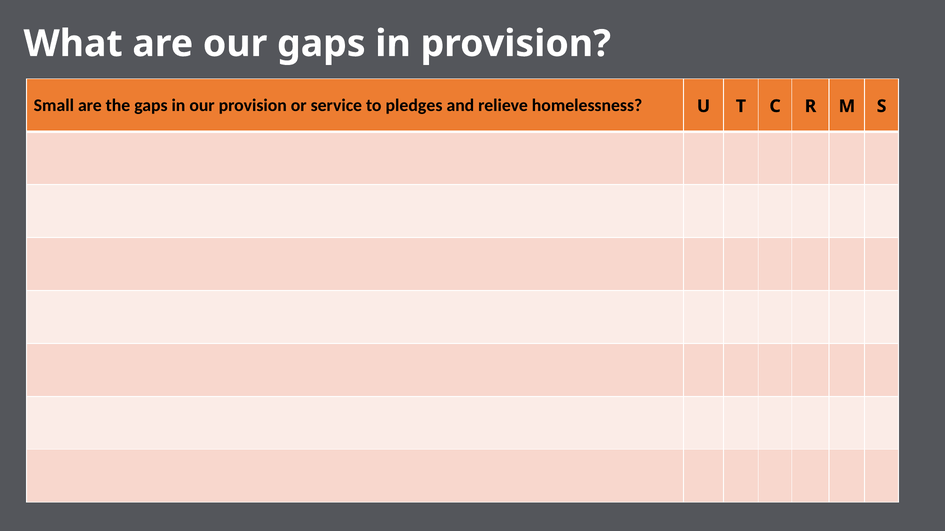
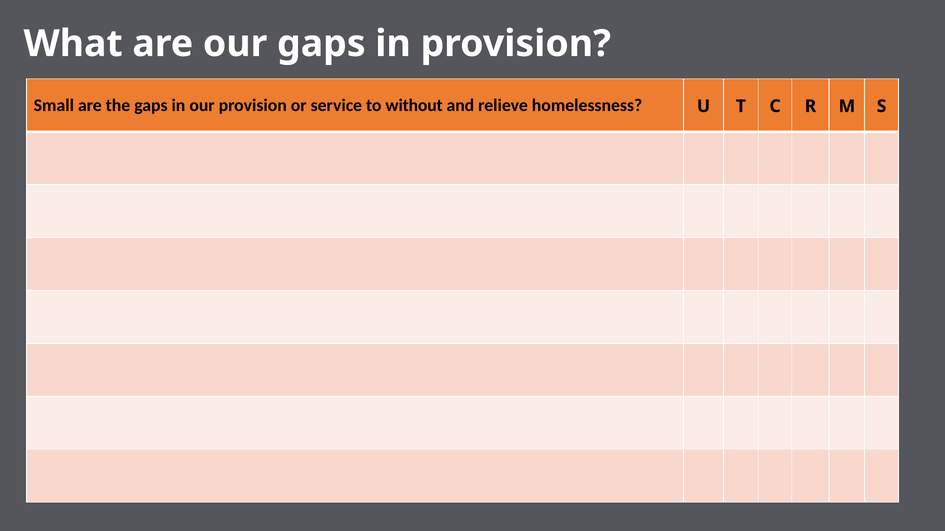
pledges: pledges -> without
